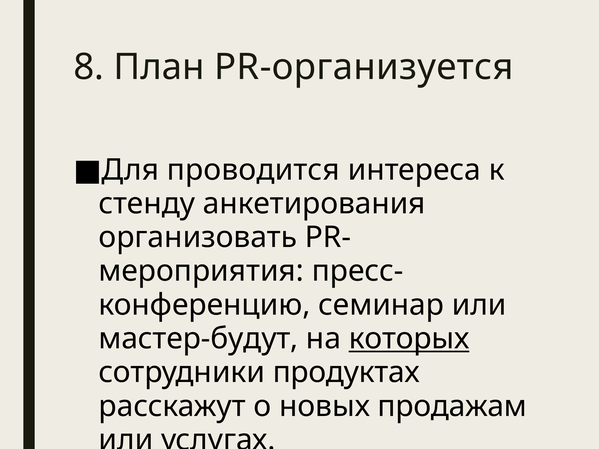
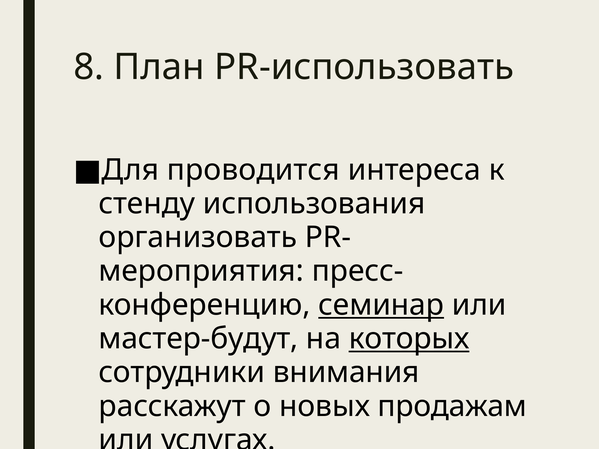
PR-организуется: PR-организуется -> PR-использовать
анкетирования: анкетирования -> использования
семинар underline: none -> present
продуктах: продуктах -> внимания
